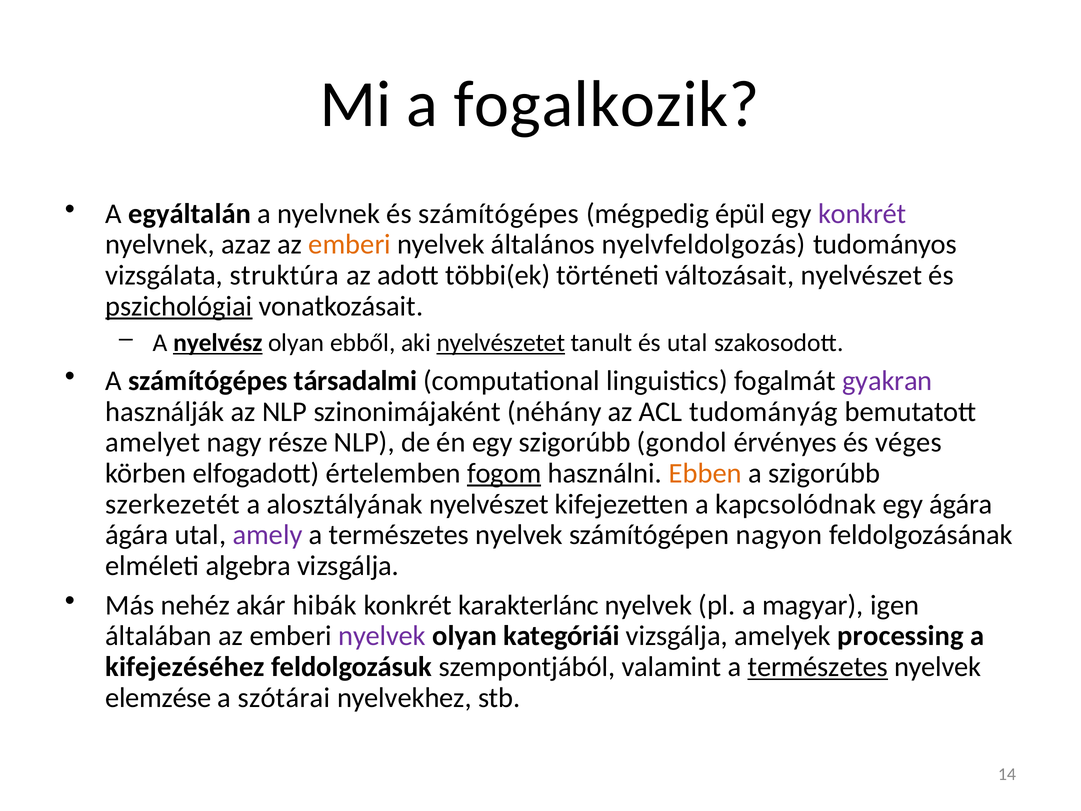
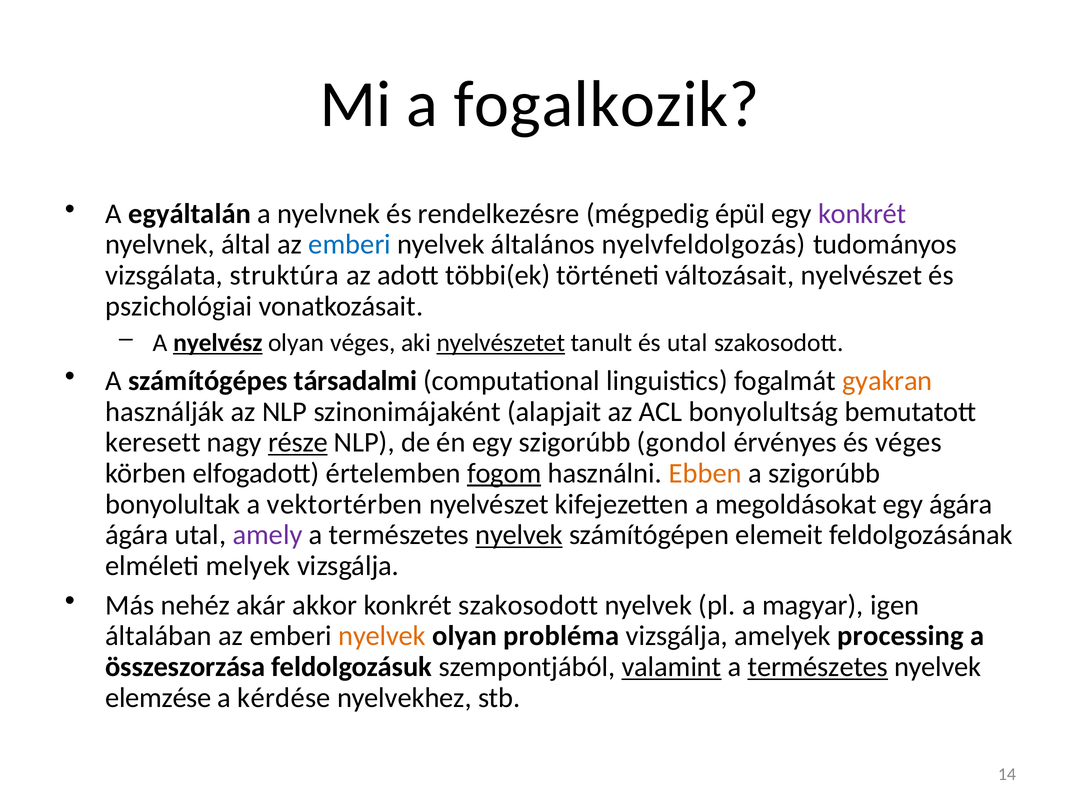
és számítógépes: számítógépes -> rendelkezésre
azaz: azaz -> által
emberi at (350, 244) colour: orange -> blue
pszichológiai underline: present -> none
olyan ebből: ebből -> véges
gyakran colour: purple -> orange
néhány: néhány -> alapjait
tudományág: tudományág -> bonyolultság
amelyet: amelyet -> keresett
része underline: none -> present
szerkezetét: szerkezetét -> bonyolultak
alosztályának: alosztályának -> vektortérben
kapcsolódnak: kapcsolódnak -> megoldásokat
nyelvek at (519, 535) underline: none -> present
nagyon: nagyon -> elemeit
algebra: algebra -> melyek
hibák: hibák -> akkor
konkrét karakterlánc: karakterlánc -> szakosodott
nyelvek at (382, 636) colour: purple -> orange
kategóriái: kategóriái -> probléma
kifejezéséhez: kifejezéséhez -> összeszorzása
valamint underline: none -> present
szótárai: szótárai -> kérdése
